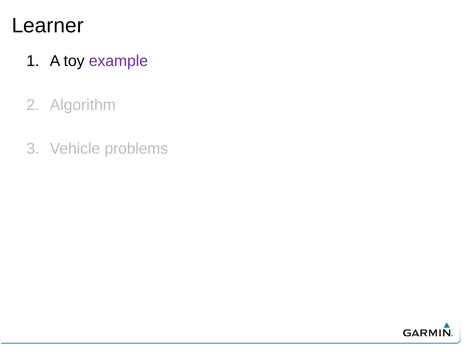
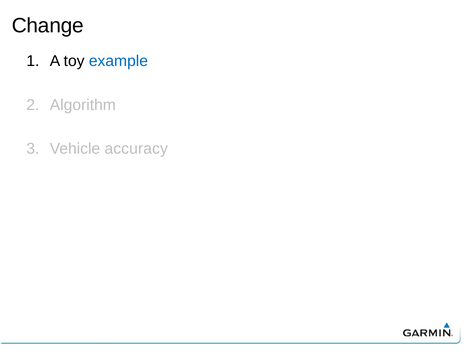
Learner: Learner -> Change
example colour: purple -> blue
problems: problems -> accuracy
